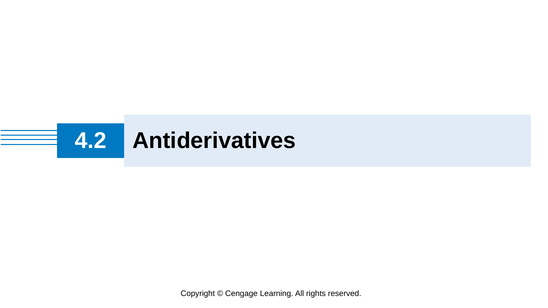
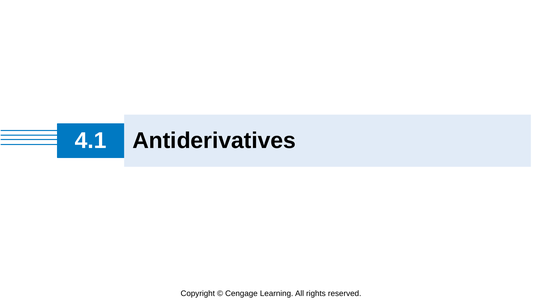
4.2: 4.2 -> 4.1
